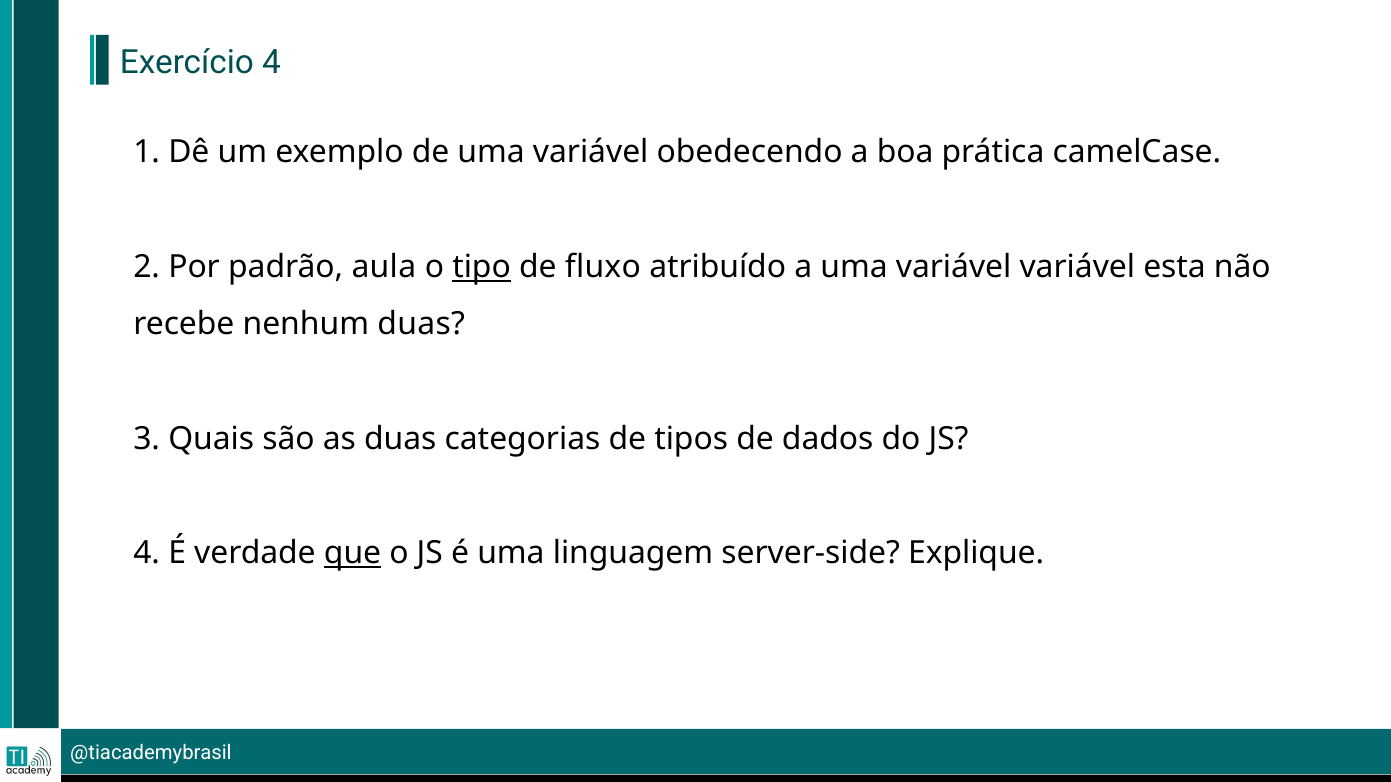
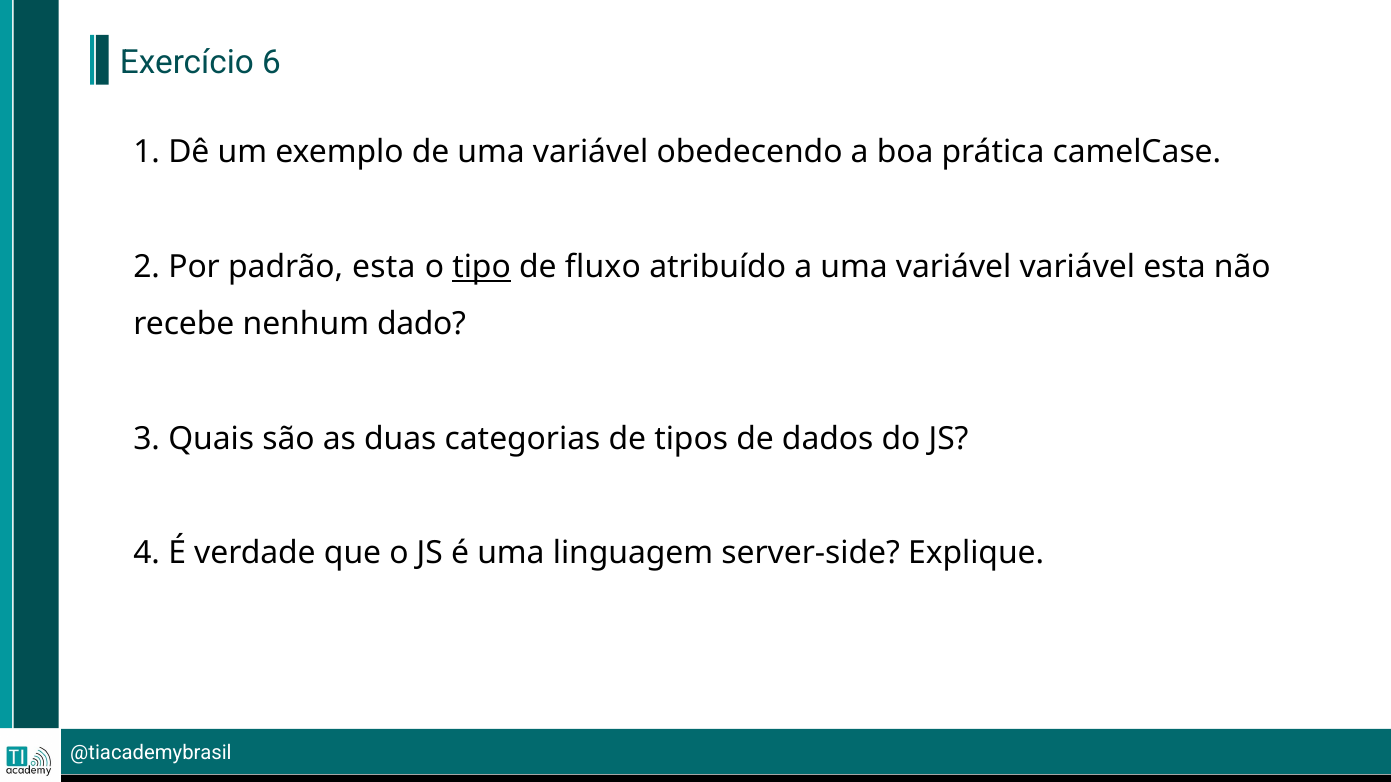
Exercício 4: 4 -> 6
padrão aula: aula -> esta
nenhum duas: duas -> dado
que underline: present -> none
